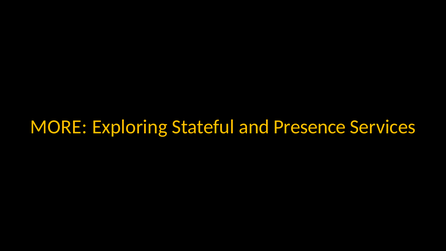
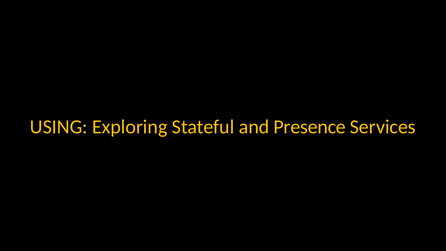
MORE: MORE -> USING
